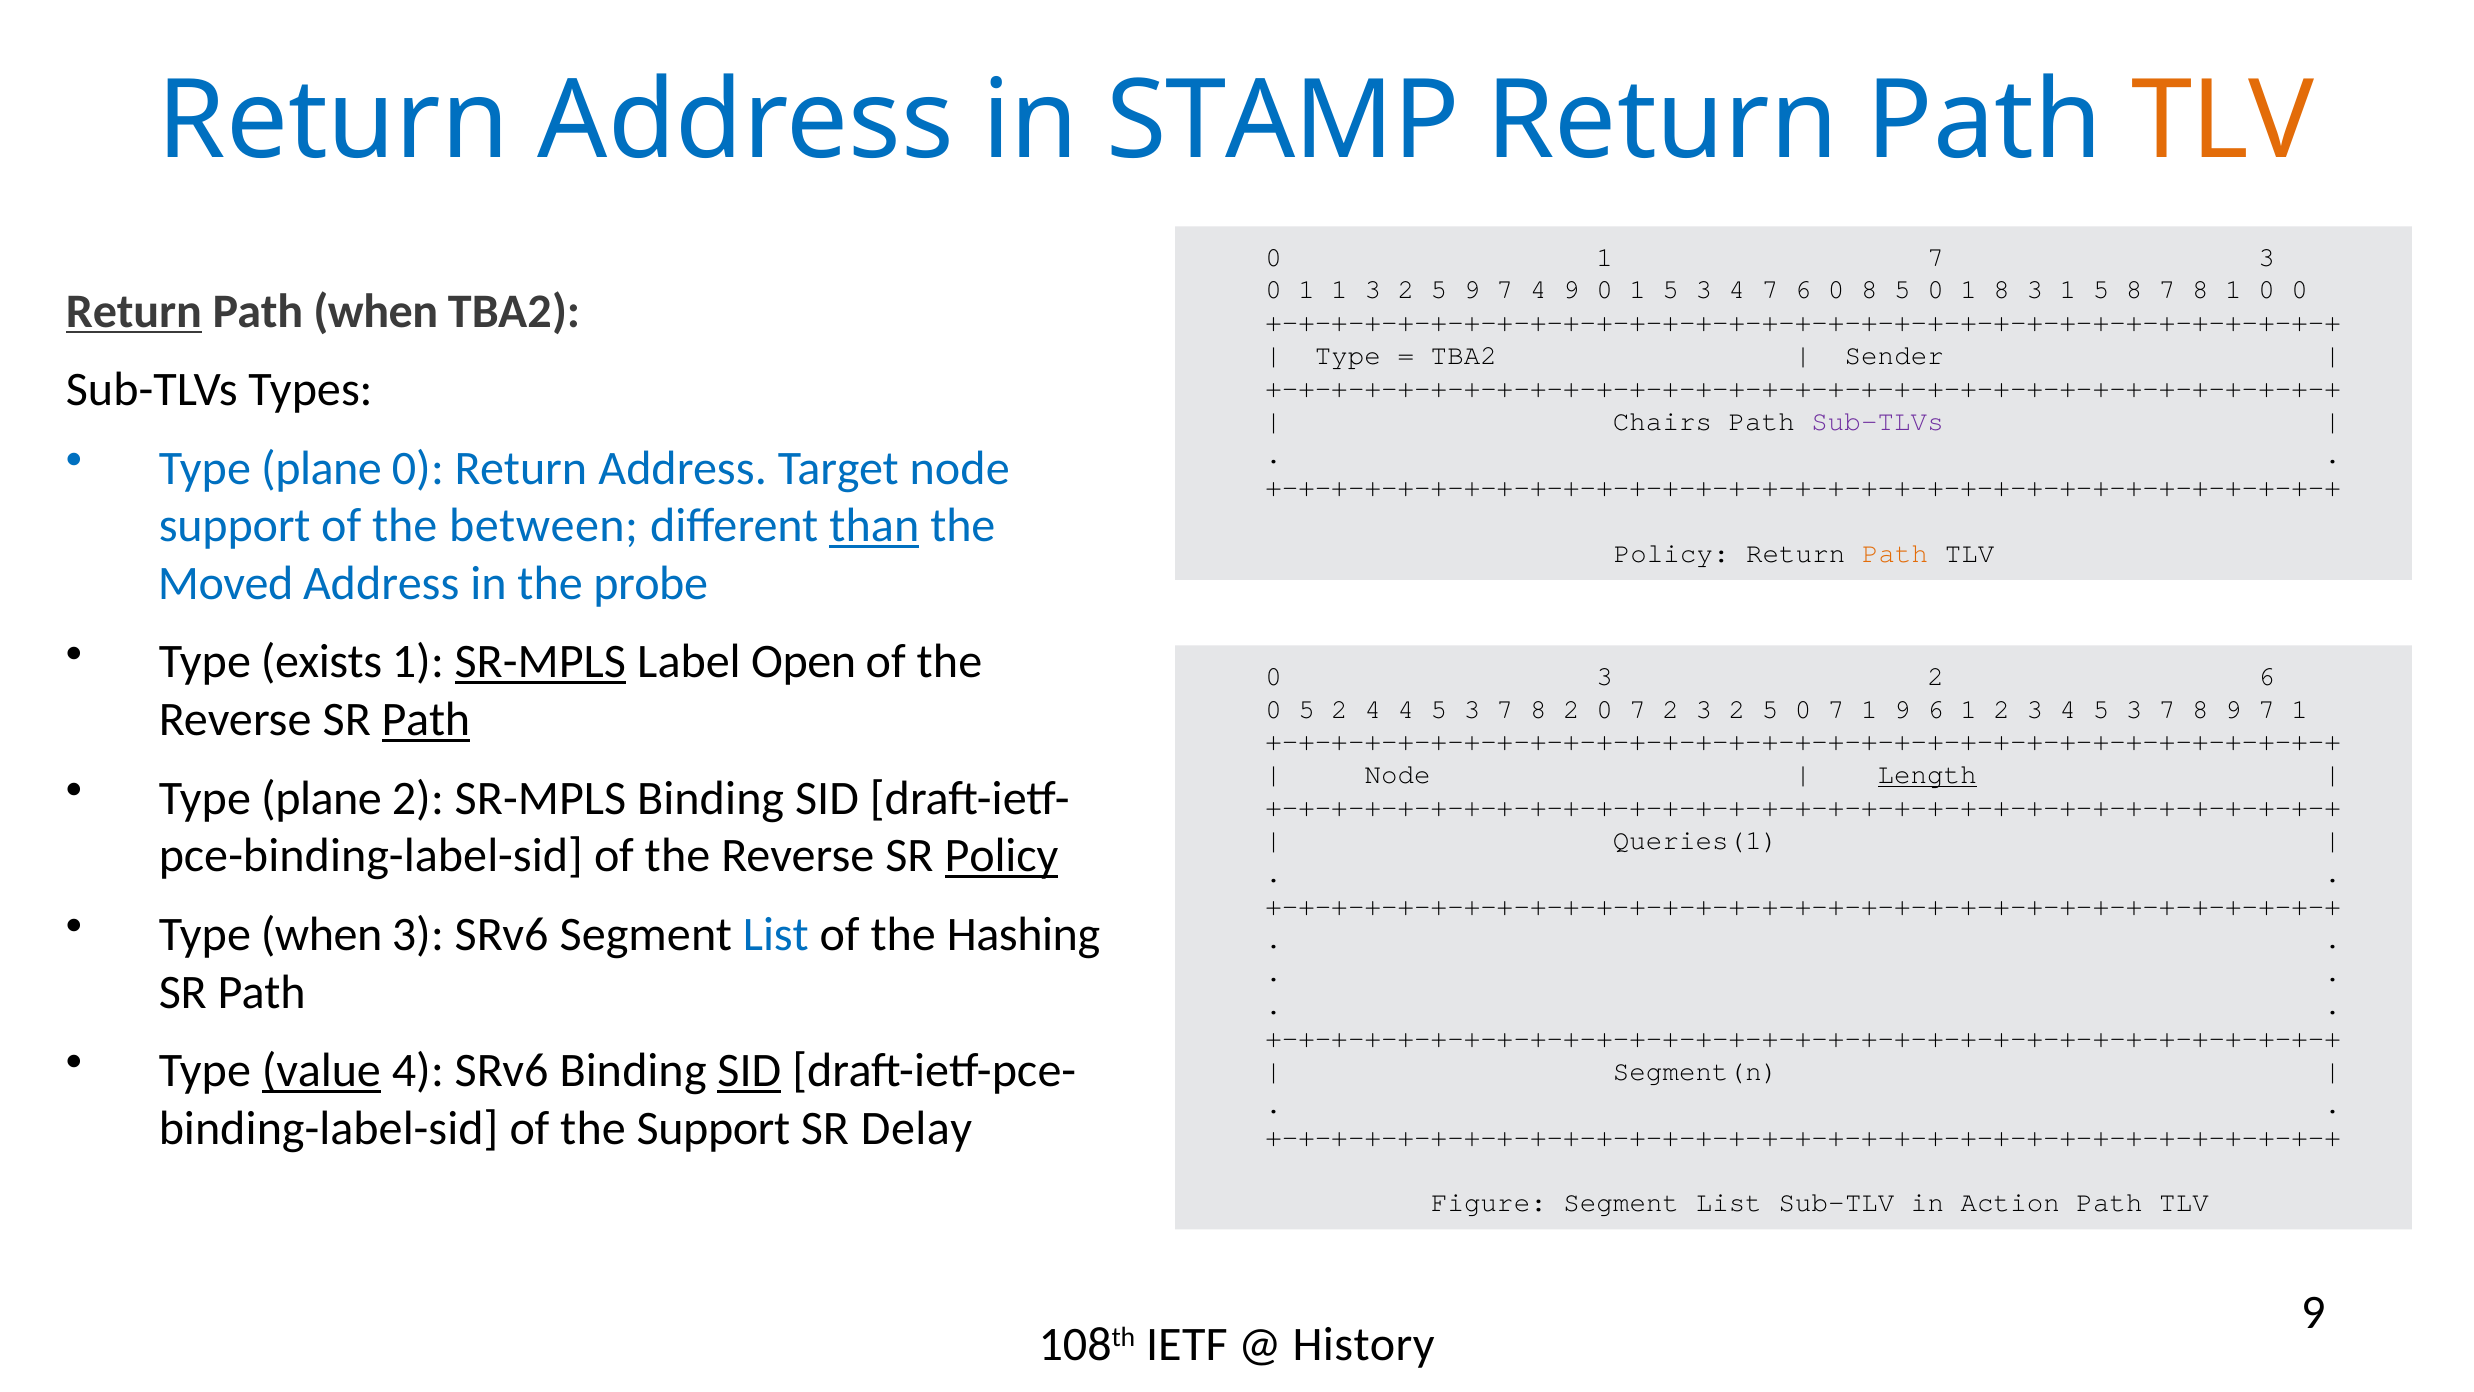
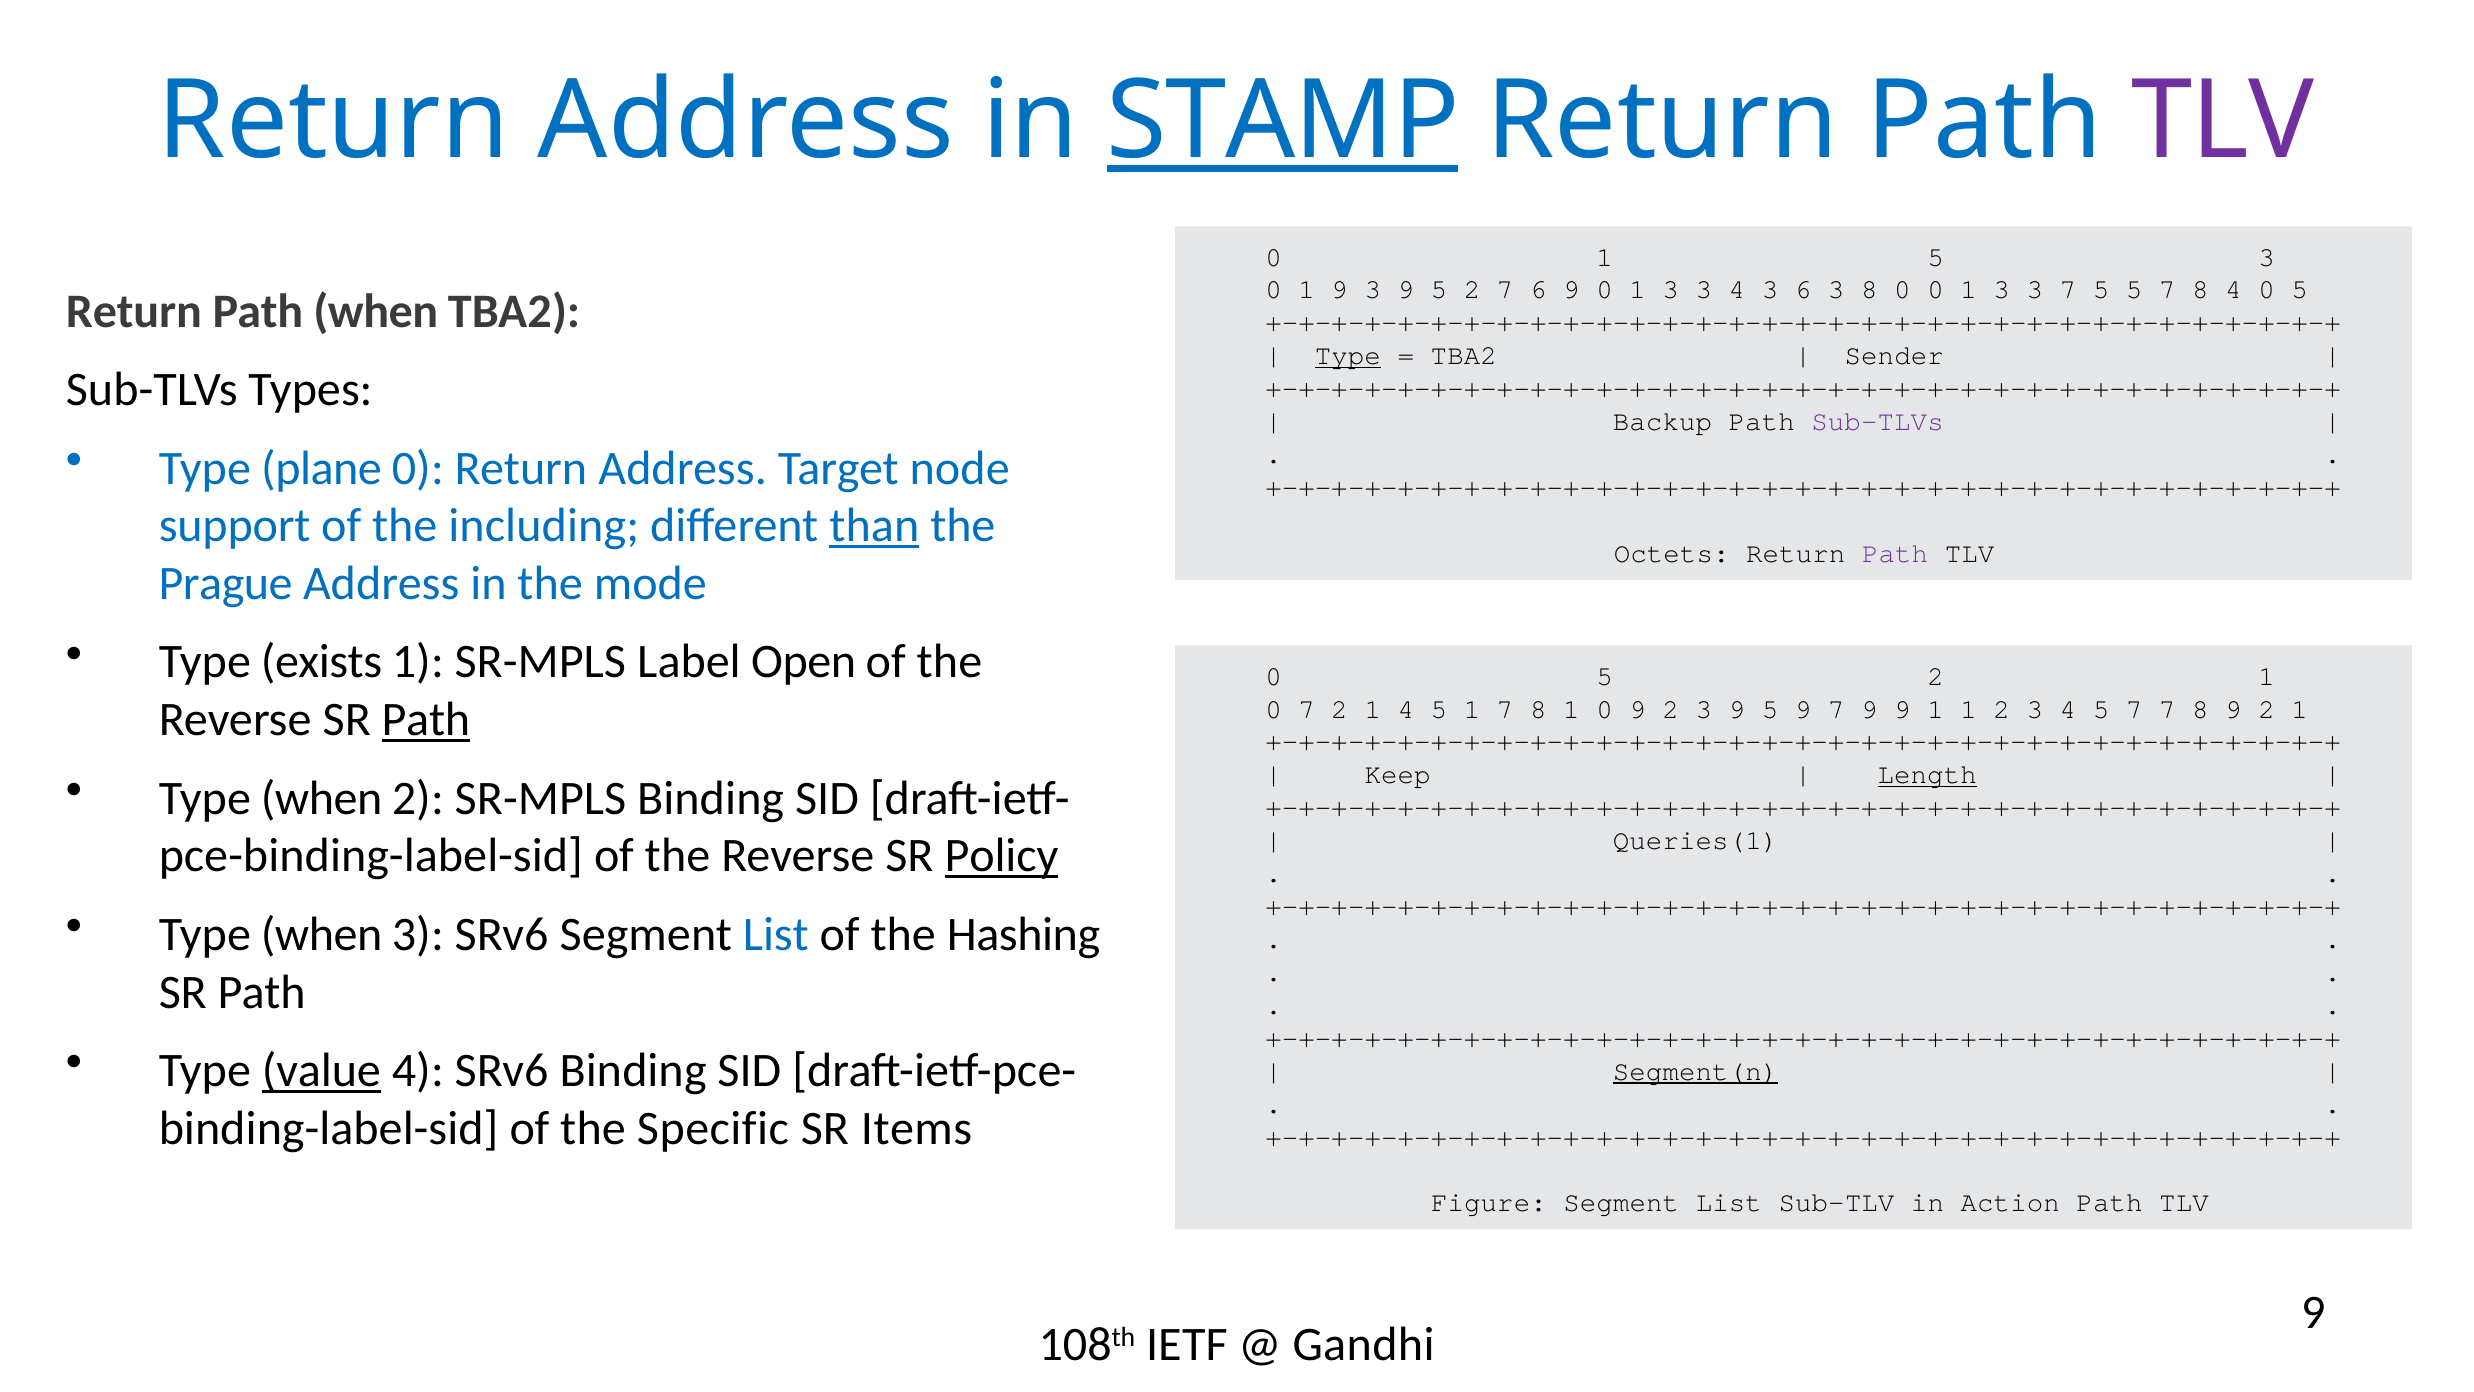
STAMP underline: none -> present
TLV at (2223, 121) colour: orange -> purple
1 7: 7 -> 5
1 1: 1 -> 9
2 at (1406, 290): 2 -> 9
9 at (1472, 290): 9 -> 2
7 4: 4 -> 6
9 0 1 5: 5 -> 3
4 7: 7 -> 3
0 at (1836, 290): 0 -> 3
8 5: 5 -> 0
8 at (2002, 290): 8 -> 3
3 1: 1 -> 7
5 8: 8 -> 5
8 1: 1 -> 4
0 at (2300, 290): 0 -> 5
Return at (134, 311) underline: present -> none
Type at (1348, 356) underline: none -> present
Chairs: Chairs -> Backup
between: between -> including
Policy at (1672, 553): Policy -> Octets
Path at (1895, 553) colour: orange -> purple
Moved: Moved -> Prague
probe: probe -> mode
SR-MPLS at (540, 662) underline: present -> none
3 at (1605, 676): 3 -> 5
6 at (2267, 676): 6 -> 1
0 5: 5 -> 7
4 at (1373, 709): 4 -> 1
3 at (1472, 709): 3 -> 1
8 2: 2 -> 1
7 at (1638, 709): 7 -> 9
2 3 2: 2 -> 9
0 at (1803, 709): 0 -> 9
1 at (1869, 709): 1 -> 9
9 6: 6 -> 1
3 4 5 3: 3 -> 7
8 9 7: 7 -> 2
Node at (1398, 775): Node -> Keep
plane at (322, 798): plane -> when
SID at (749, 1070) underline: present -> none
Segment(n underline: none -> present
the Support: Support -> Specific
Delay: Delay -> Items
History: History -> Gandhi
